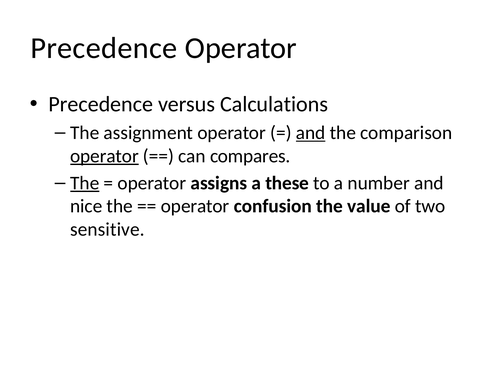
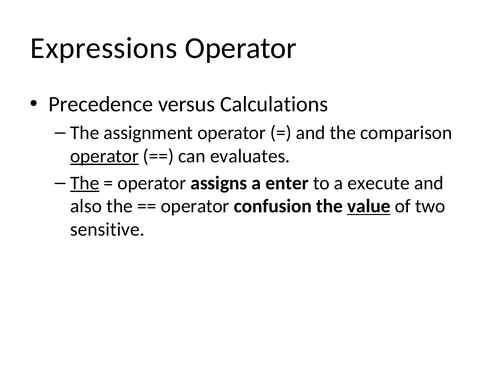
Precedence at (104, 48): Precedence -> Expressions
and at (311, 133) underline: present -> none
compares: compares -> evaluates
these: these -> enter
number: number -> execute
nice: nice -> also
value underline: none -> present
